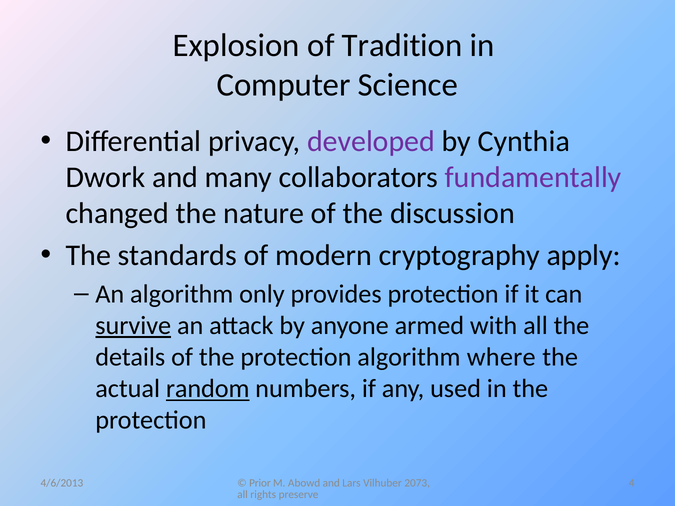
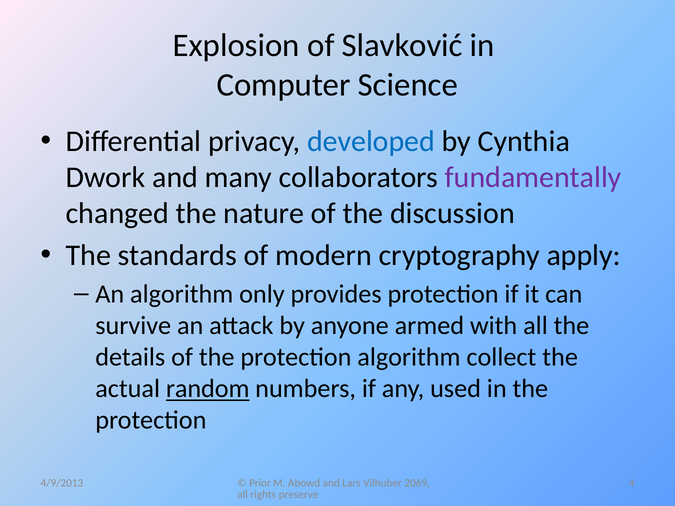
Tradition: Tradition -> Slavković
developed colour: purple -> blue
survive underline: present -> none
where: where -> collect
2073: 2073 -> 2069
4/6/2013: 4/6/2013 -> 4/9/2013
